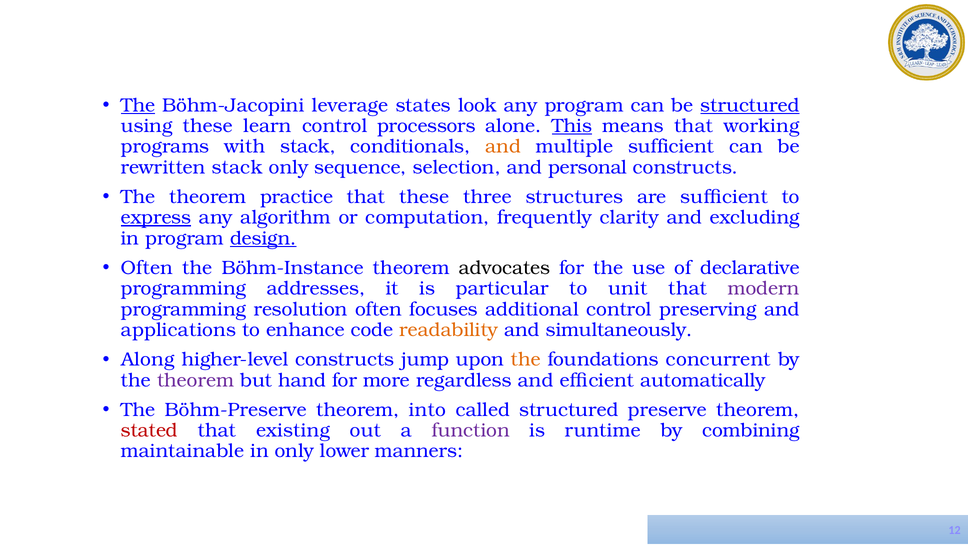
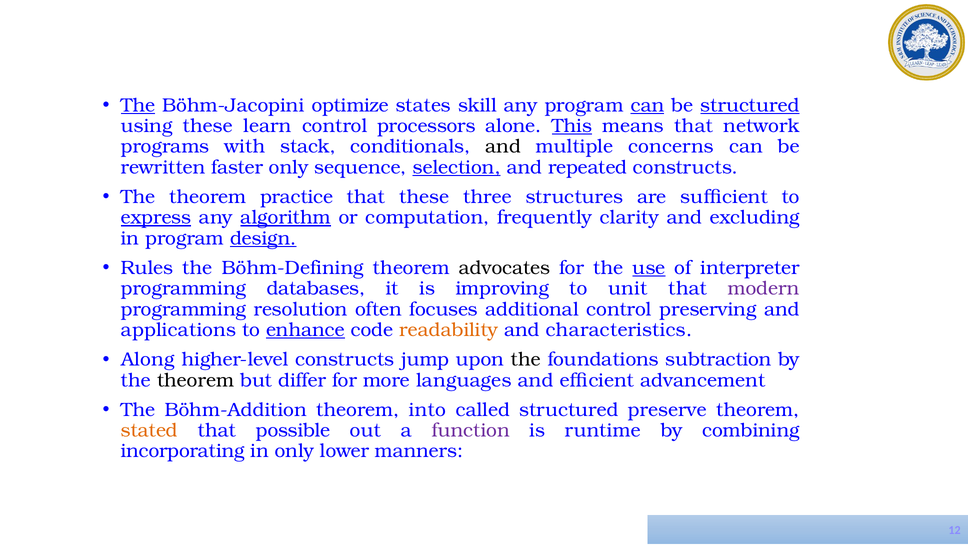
leverage: leverage -> optimize
look: look -> skill
can at (647, 105) underline: none -> present
working: working -> network
and at (503, 146) colour: orange -> black
multiple sufficient: sufficient -> concerns
rewritten stack: stack -> faster
selection underline: none -> present
personal: personal -> repeated
algorithm underline: none -> present
Often at (147, 268): Often -> Rules
Böhm-Instance: Böhm-Instance -> Böhm-Defining
use underline: none -> present
declarative: declarative -> interpreter
addresses: addresses -> databases
particular: particular -> improving
enhance underline: none -> present
simultaneously: simultaneously -> characteristics
the at (526, 359) colour: orange -> black
concurrent: concurrent -> subtraction
theorem at (196, 380) colour: purple -> black
hand: hand -> differ
regardless: regardless -> languages
automatically: automatically -> advancement
Böhm-Preserve: Böhm-Preserve -> Böhm-Addition
stated colour: red -> orange
existing: existing -> possible
maintainable: maintainable -> incorporating
